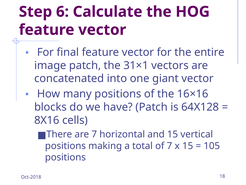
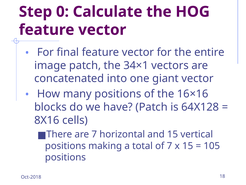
6: 6 -> 0
31×1: 31×1 -> 34×1
